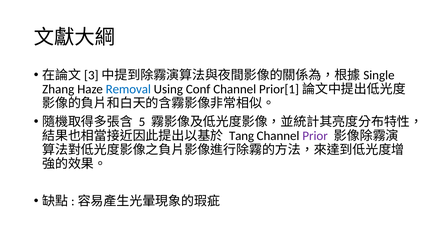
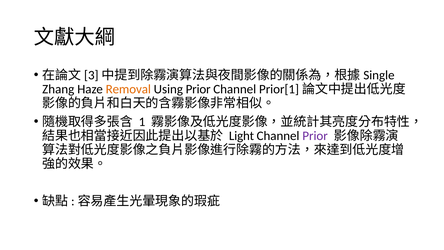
Removal colour: blue -> orange
Using Conf: Conf -> Prior
5: 5 -> 1
Tang: Tang -> Light
